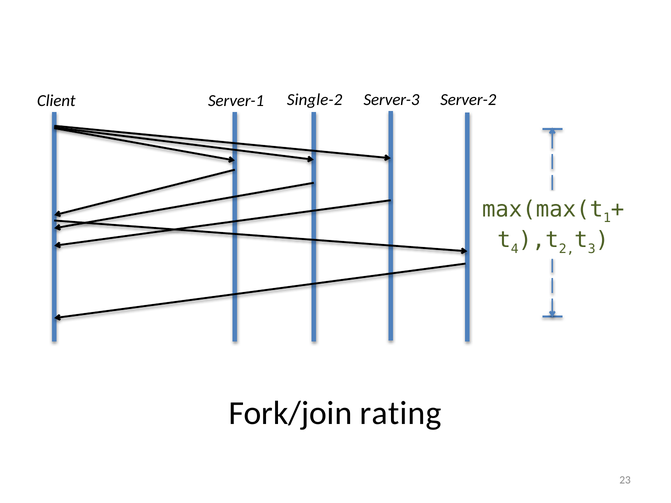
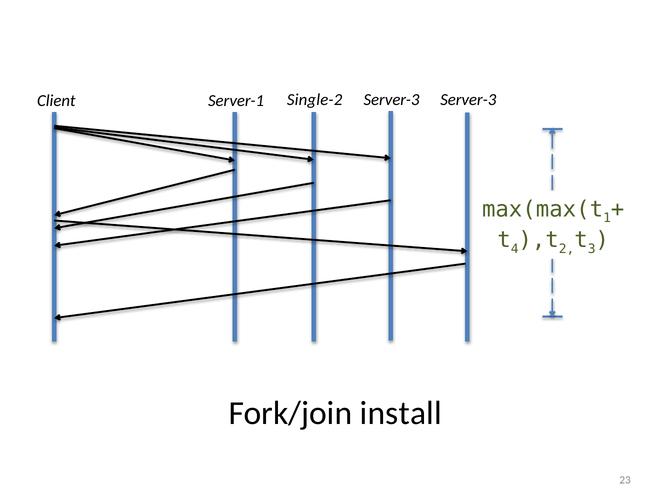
Server-3 Server-2: Server-2 -> Server-3
rating: rating -> install
